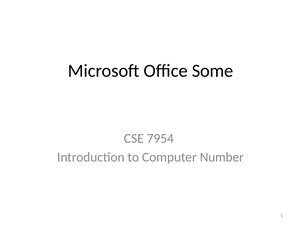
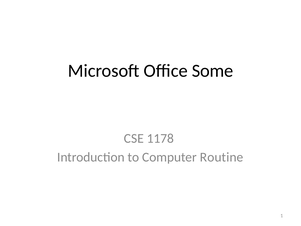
7954: 7954 -> 1178
Number: Number -> Routine
